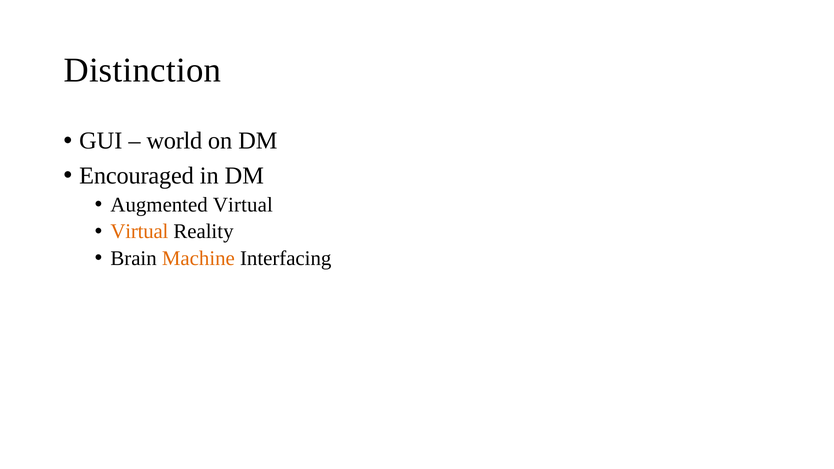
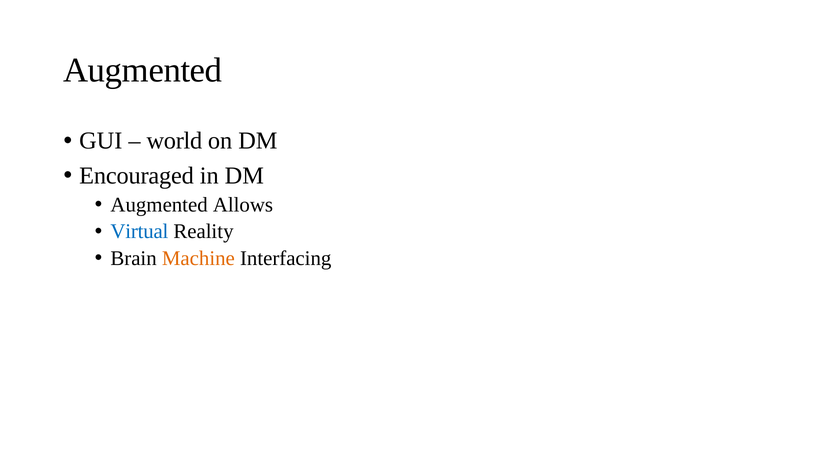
Distinction at (142, 70): Distinction -> Augmented
Augmented Virtual: Virtual -> Allows
Virtual at (139, 232) colour: orange -> blue
